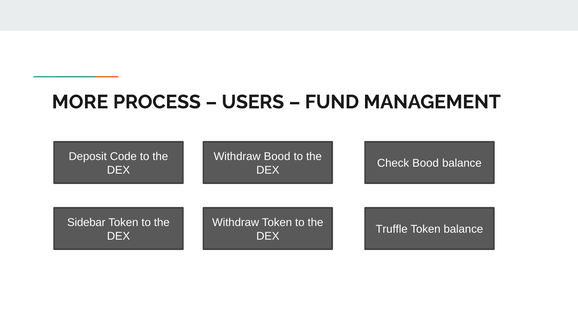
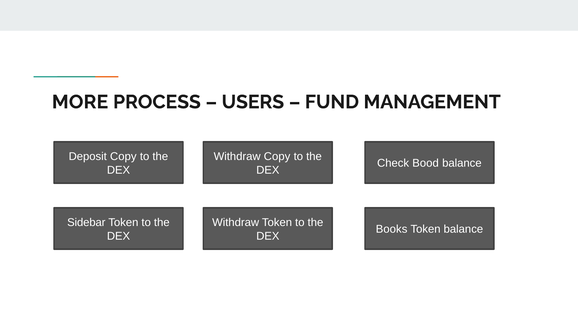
Deposit Code: Code -> Copy
Withdraw Bood: Bood -> Copy
Truffle: Truffle -> Books
